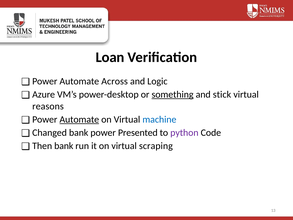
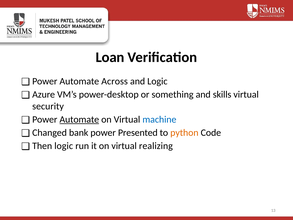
something underline: present -> none
stick: stick -> skills
reasons: reasons -> security
python colour: purple -> orange
bank at (64, 146): bank -> logic
scraping: scraping -> realizing
